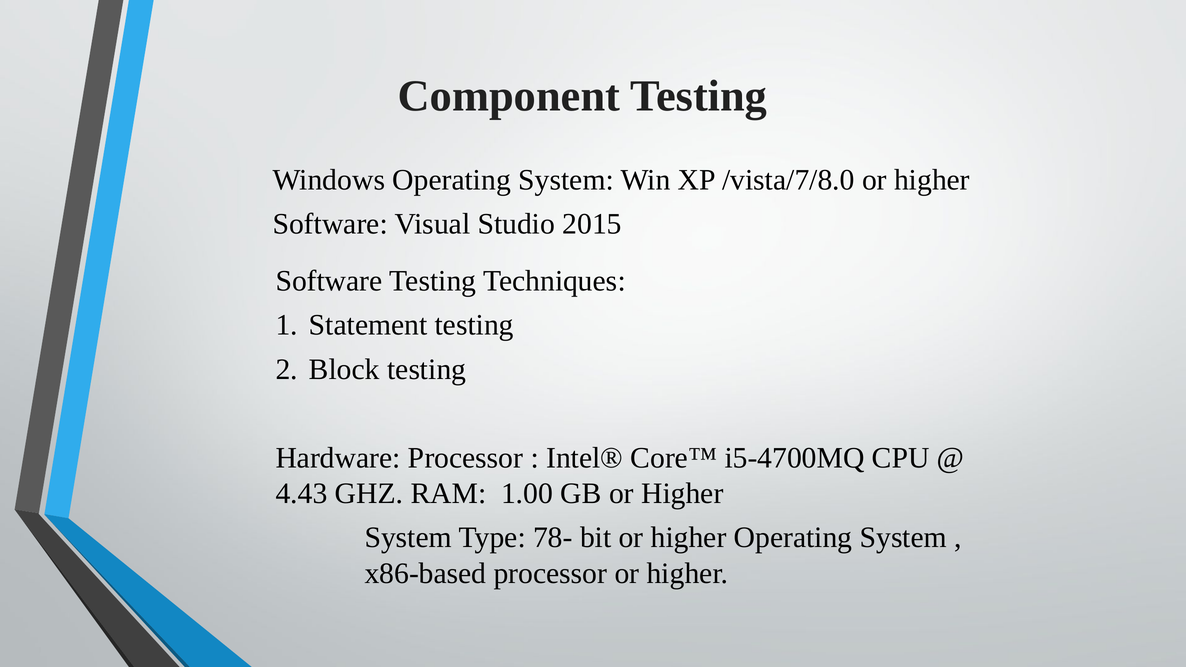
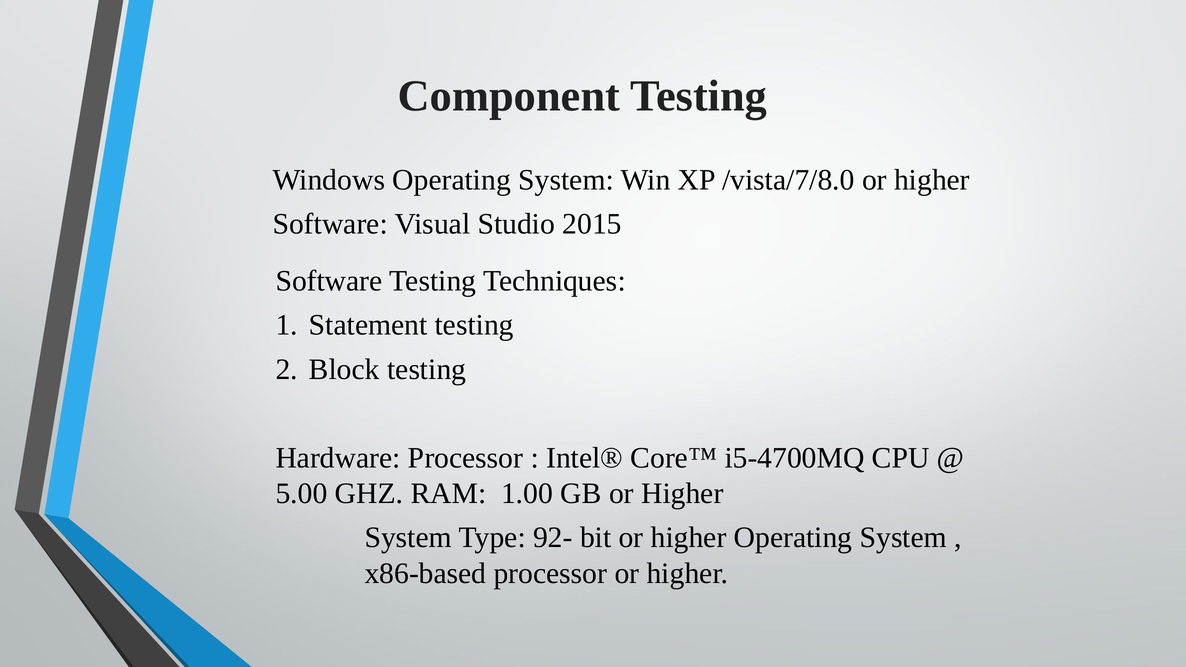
4.43: 4.43 -> 5.00
78-: 78- -> 92-
